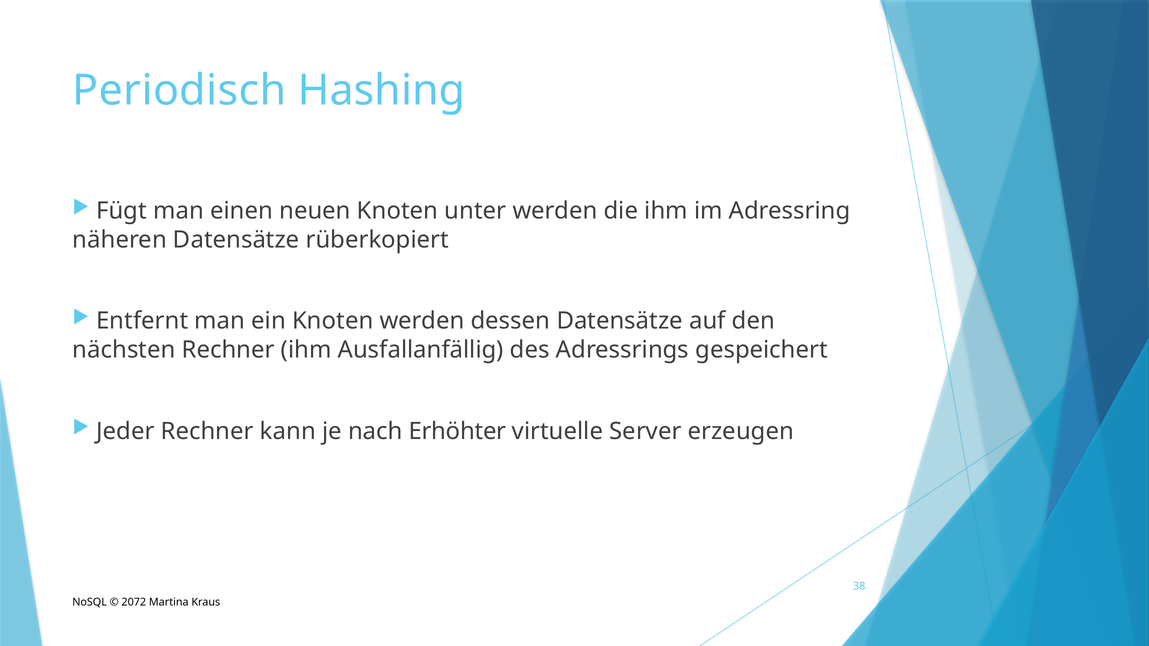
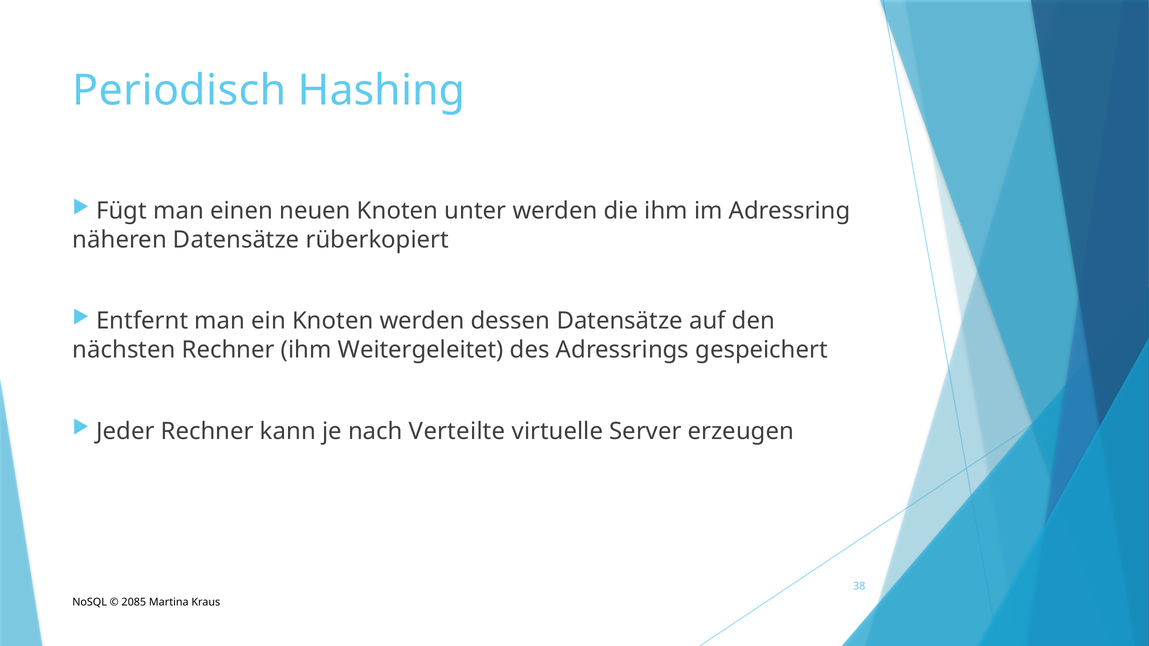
Ausfallanfällig: Ausfallanfällig -> Weitergeleitet
Erhöhter: Erhöhter -> Verteilte
2072: 2072 -> 2085
